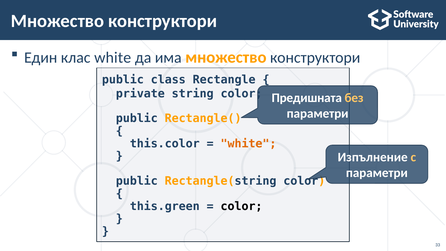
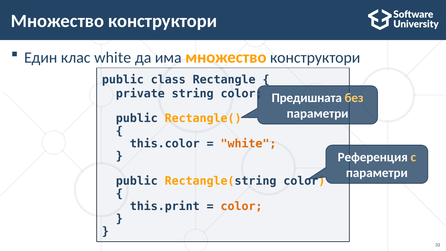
Изпълнение: Изпълнение -> Референция
this.green: this.green -> this.print
color at (242, 206) colour: black -> orange
